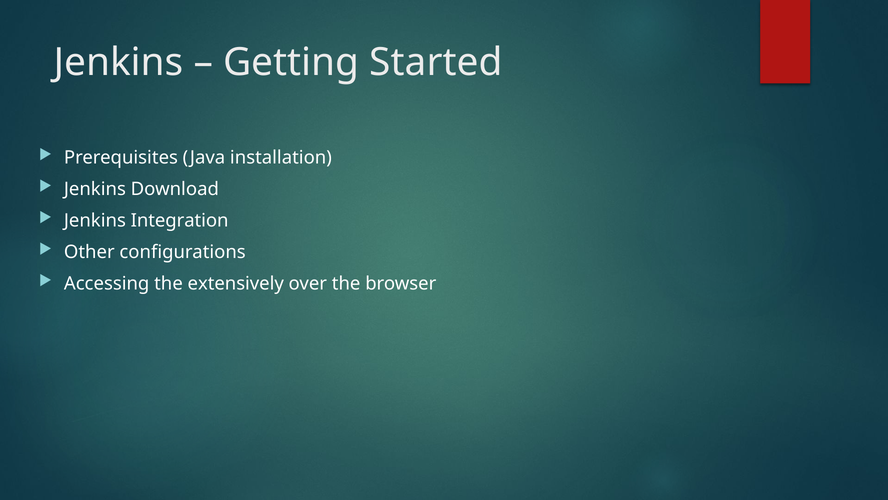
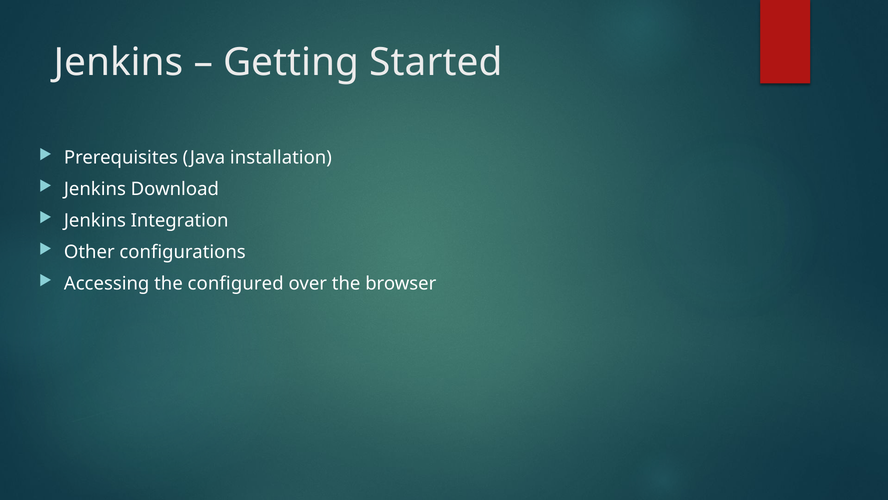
extensively: extensively -> configured
